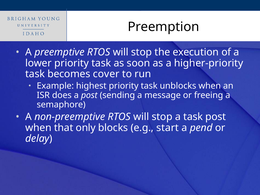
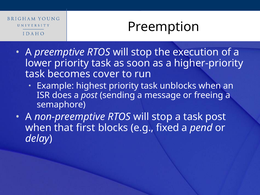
only: only -> first
start: start -> fixed
